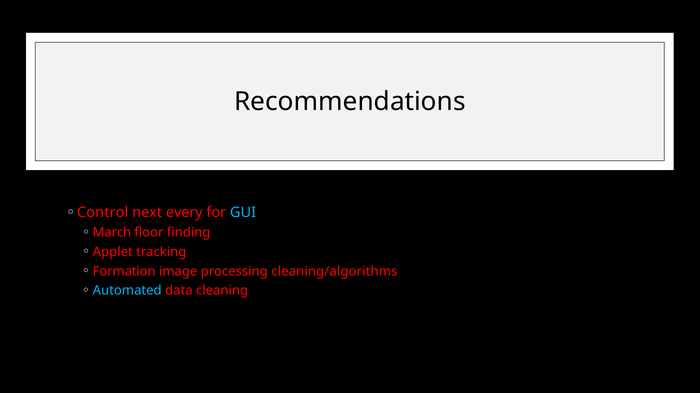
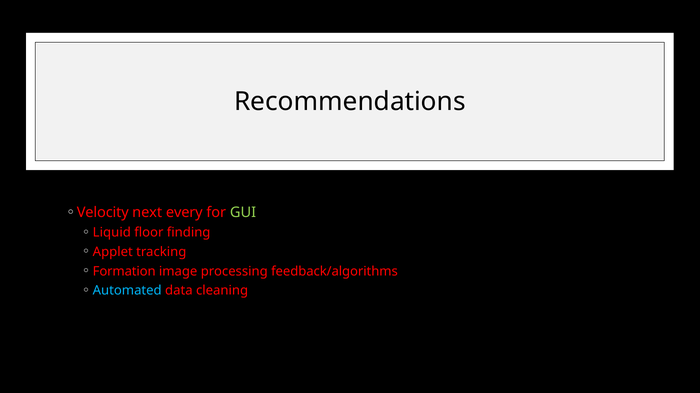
Control: Control -> Velocity
GUI colour: light blue -> light green
March: March -> Liquid
cleaning/algorithms: cleaning/algorithms -> feedback/algorithms
